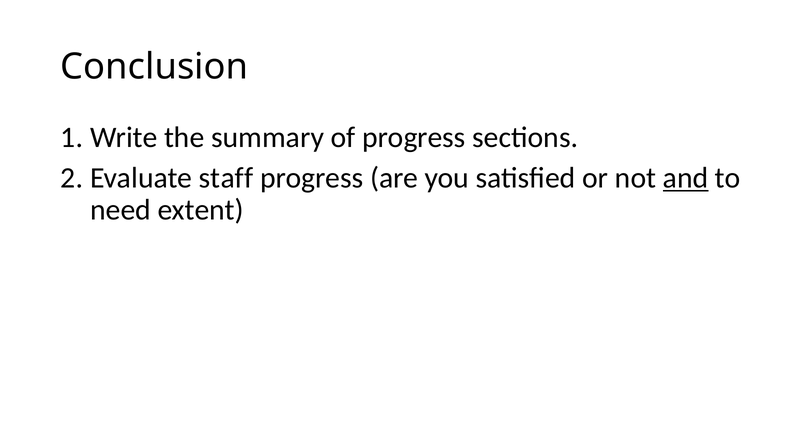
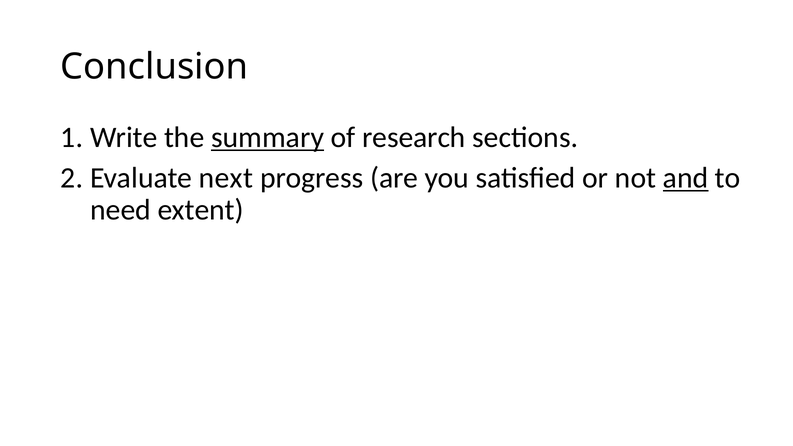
summary underline: none -> present
of progress: progress -> research
staff: staff -> next
